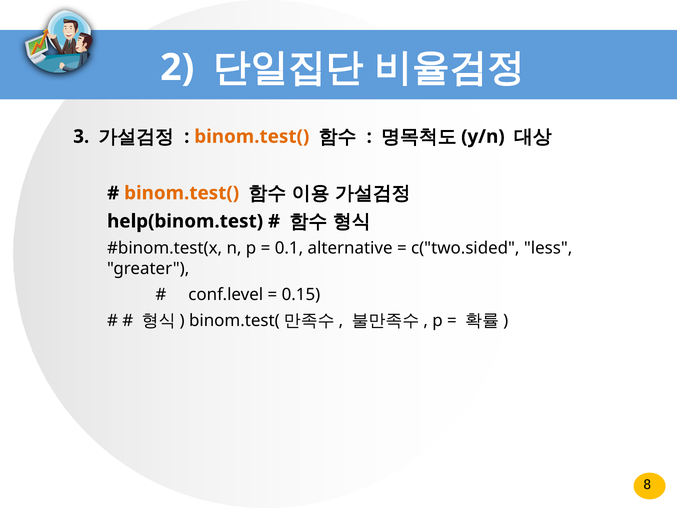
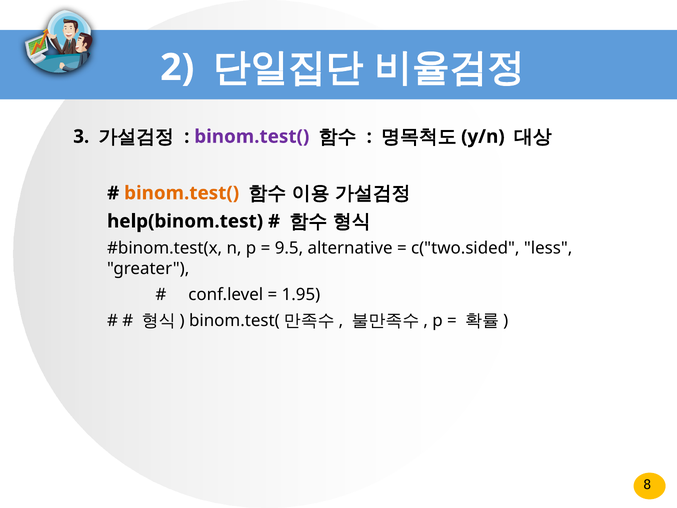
binom.test( at (252, 136) colour: orange -> purple
0.1: 0.1 -> 9.5
0.15: 0.15 -> 1.95
